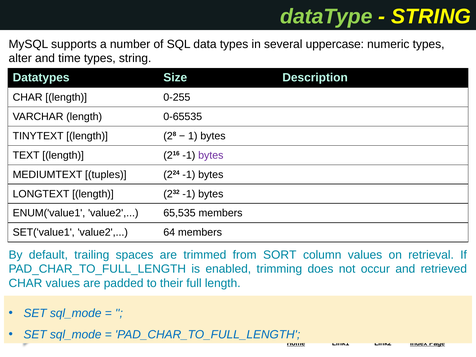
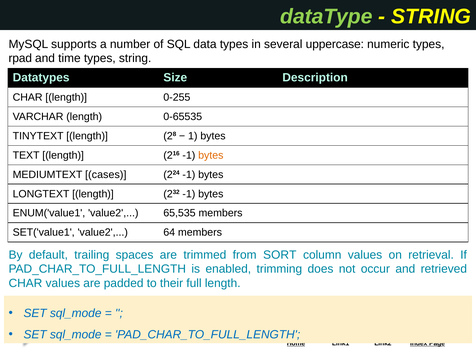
alter: alter -> rpad
bytes at (211, 155) colour: purple -> orange
tuples: tuples -> cases
